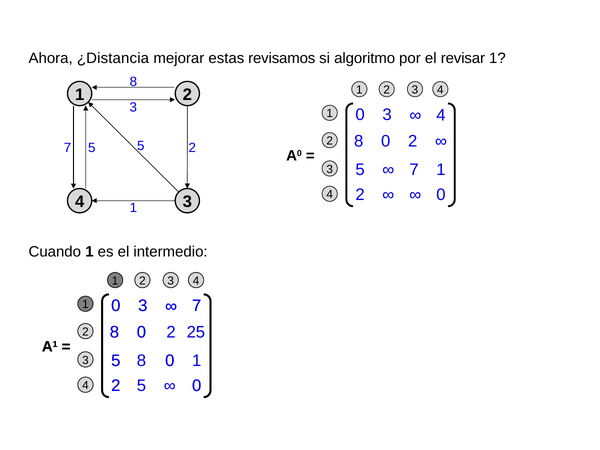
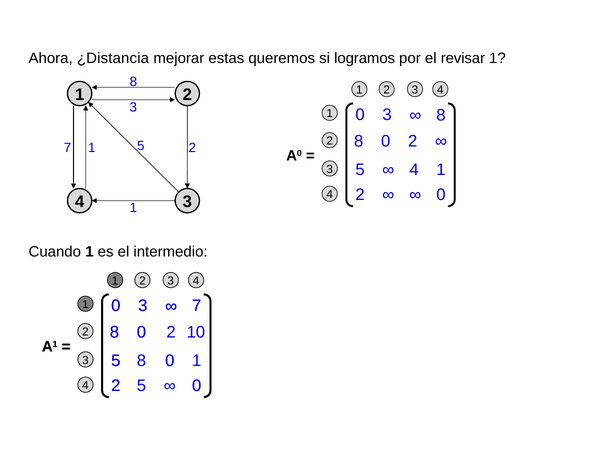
revisamos: revisamos -> queremos
algoritmo: algoritmo -> logramos
4 at (441, 115): 4 -> 8
7 5: 5 -> 1
7 at (414, 170): 7 -> 4
25: 25 -> 10
